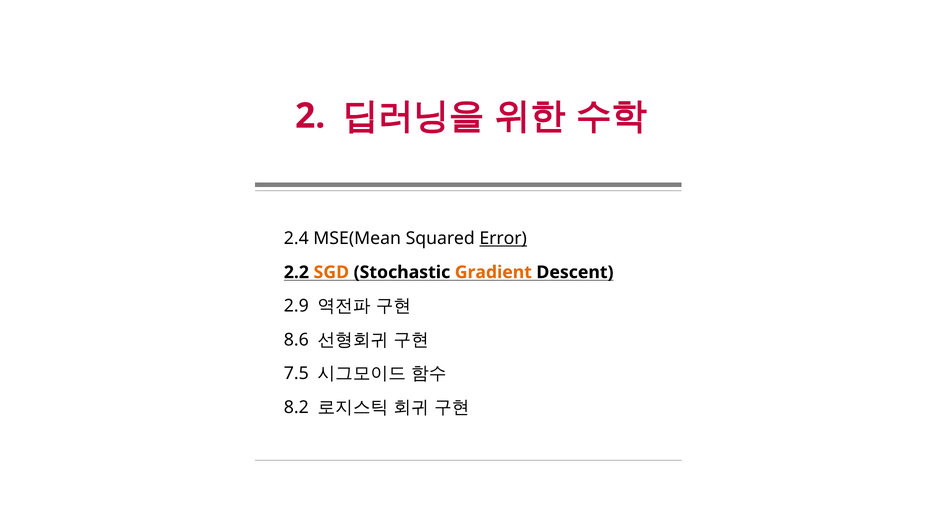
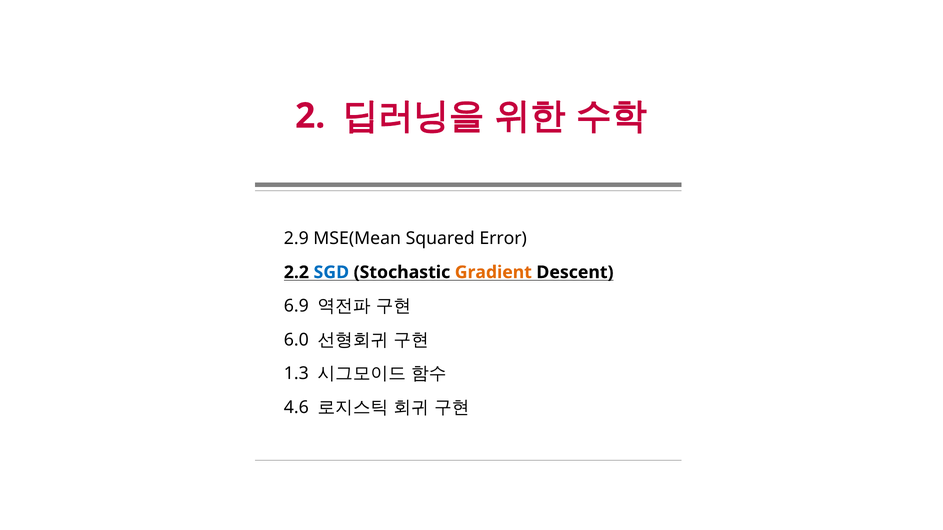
2.4: 2.4 -> 2.9
Error underline: present -> none
SGD colour: orange -> blue
2.9: 2.9 -> 6.9
8.6: 8.6 -> 6.0
7.5: 7.5 -> 1.3
8.2: 8.2 -> 4.6
